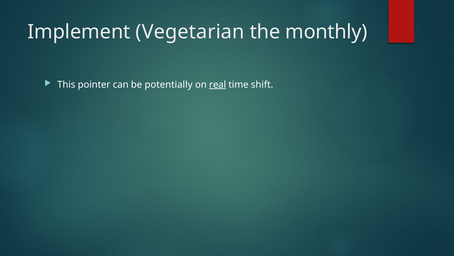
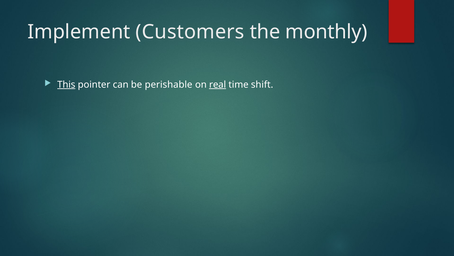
Vegetarian: Vegetarian -> Customers
This underline: none -> present
potentially: potentially -> perishable
